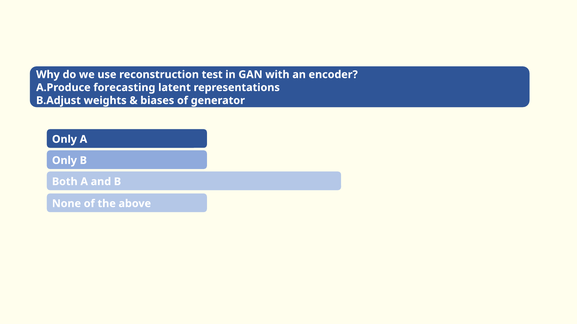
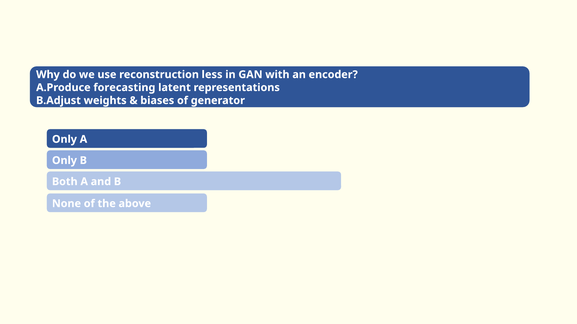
test: test -> less
